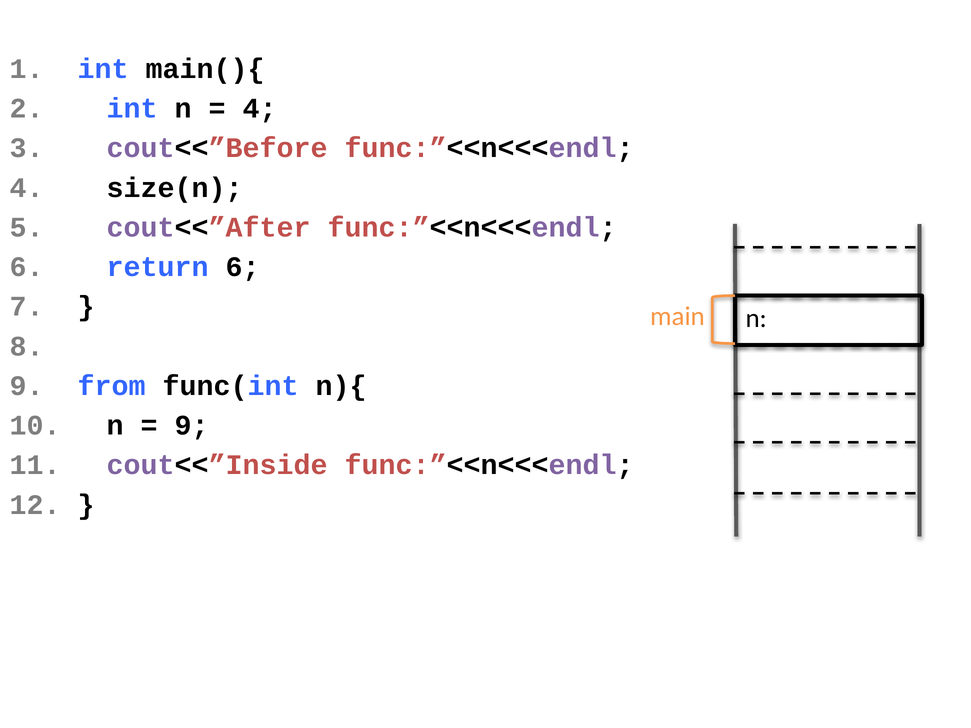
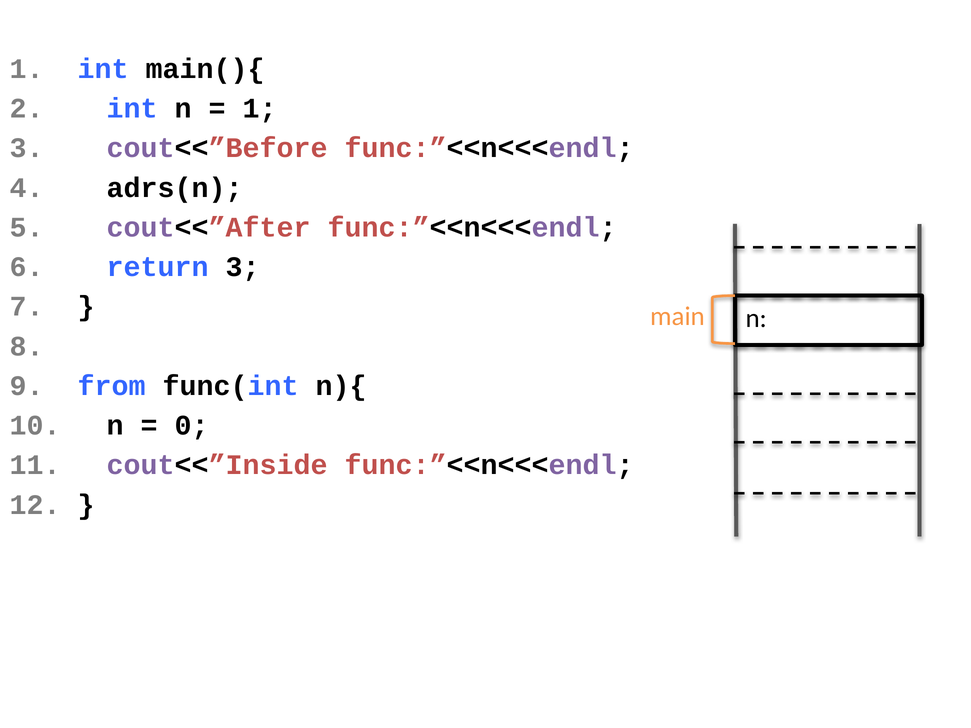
4 at (260, 109): 4 -> 1
size(n: size(n -> adrs(n
return 6: 6 -> 3
9 at (192, 426): 9 -> 0
